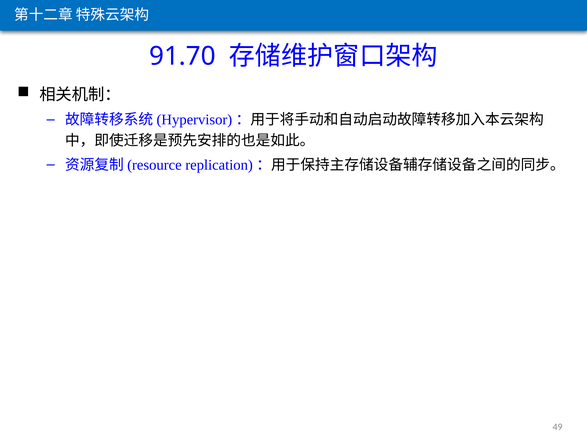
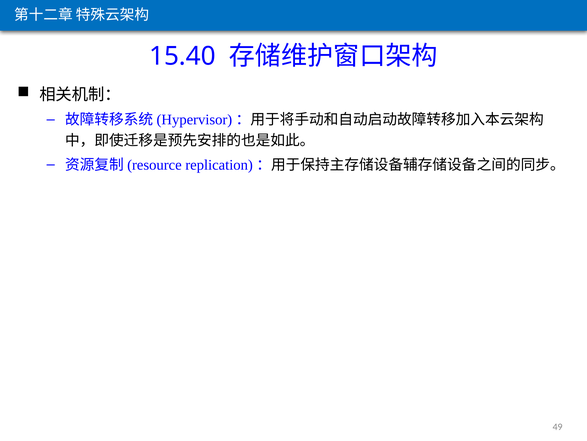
91.70: 91.70 -> 15.40
